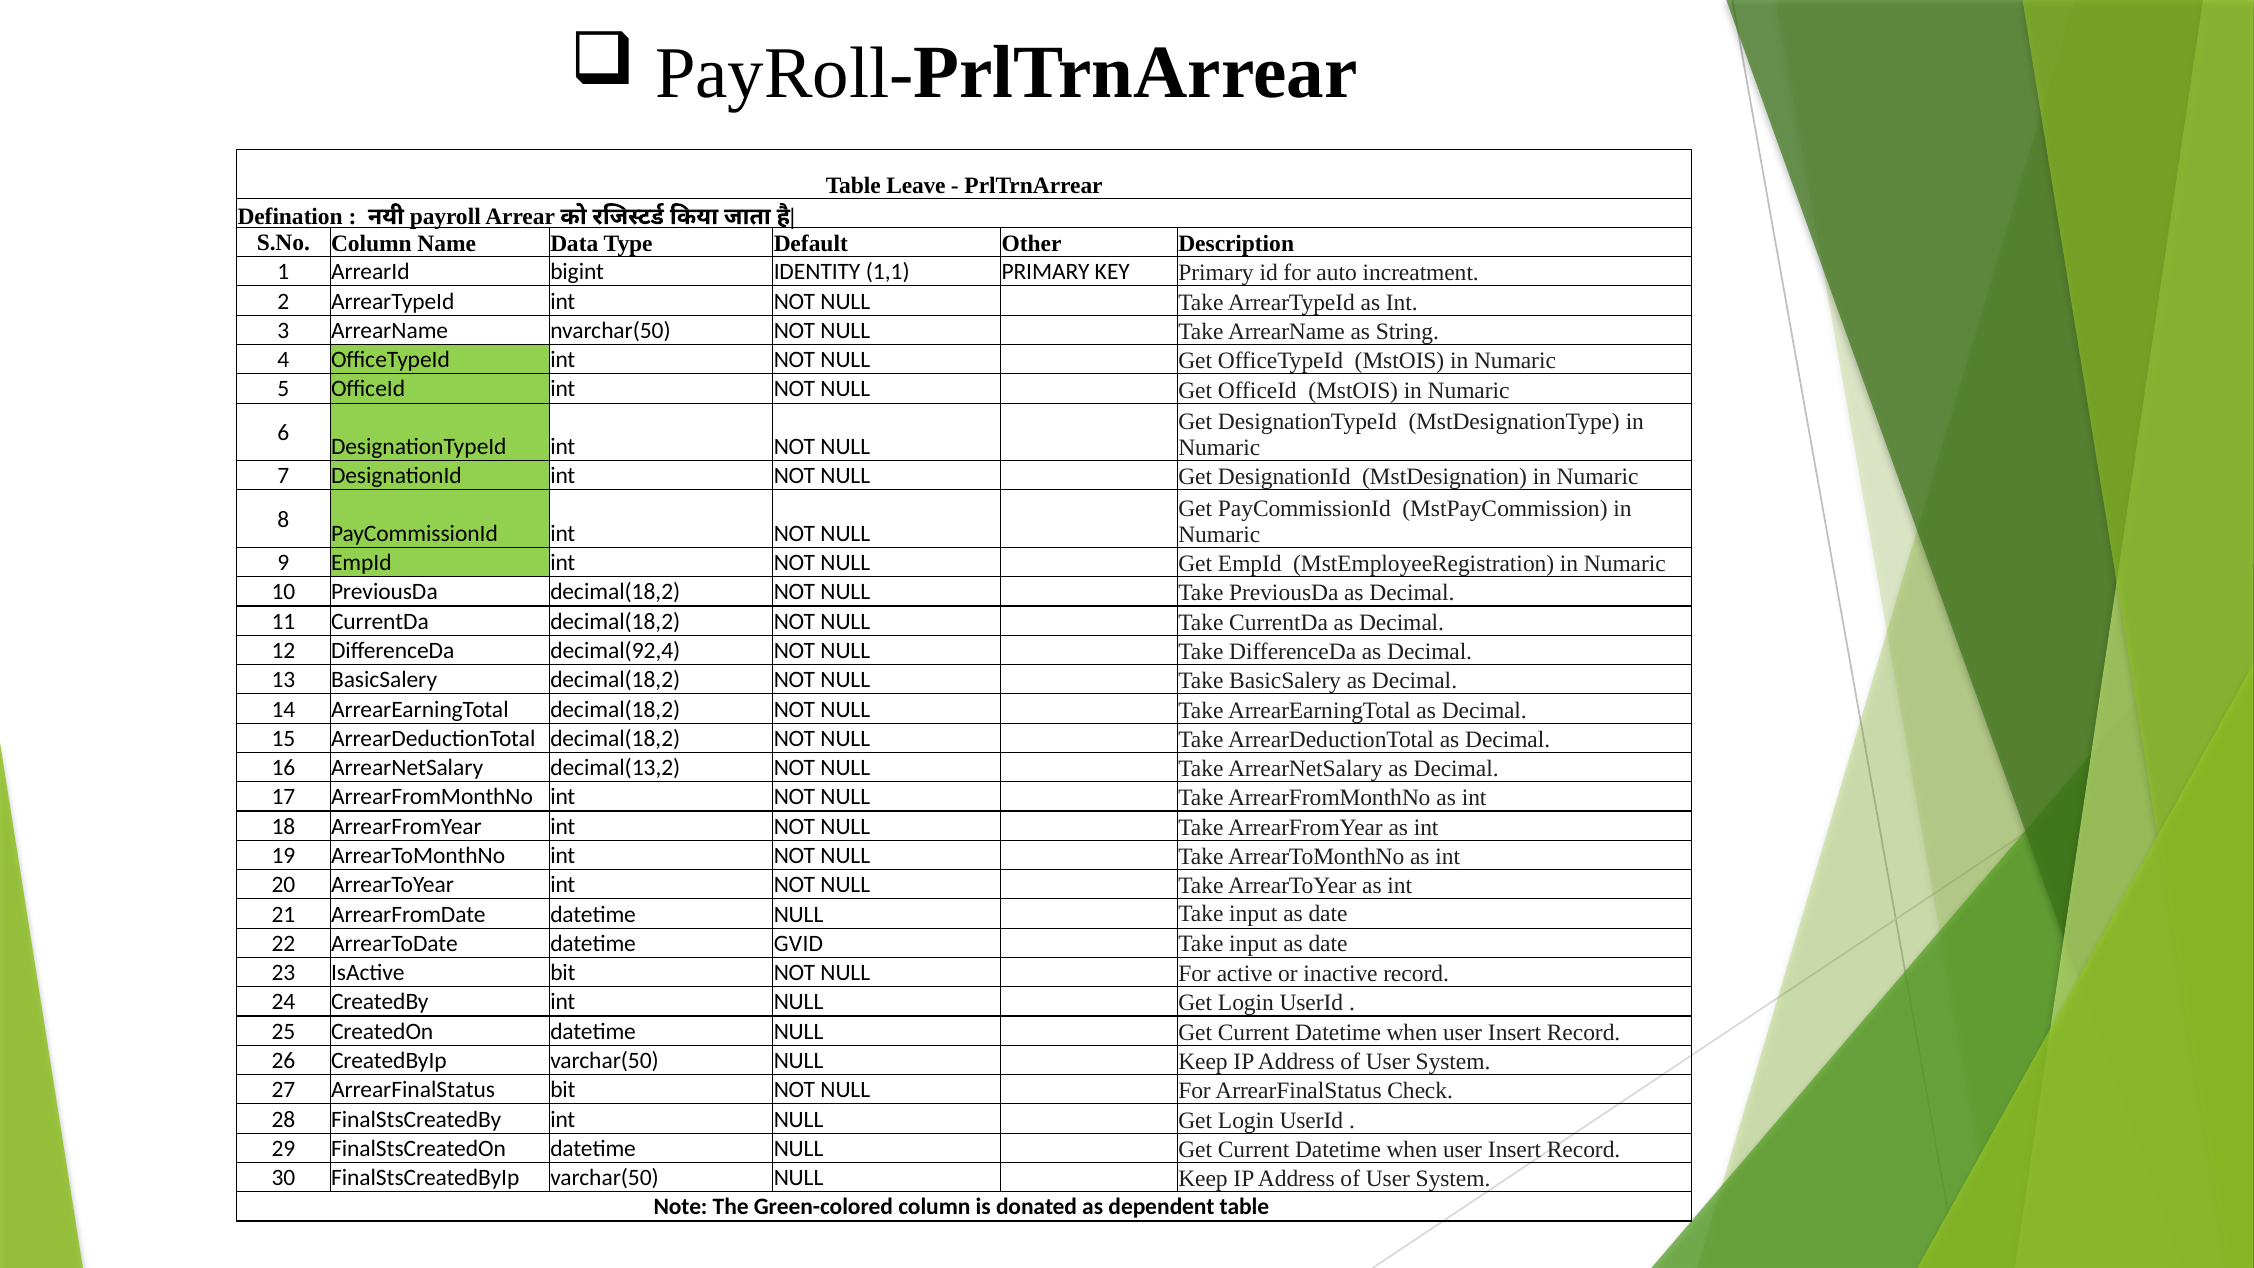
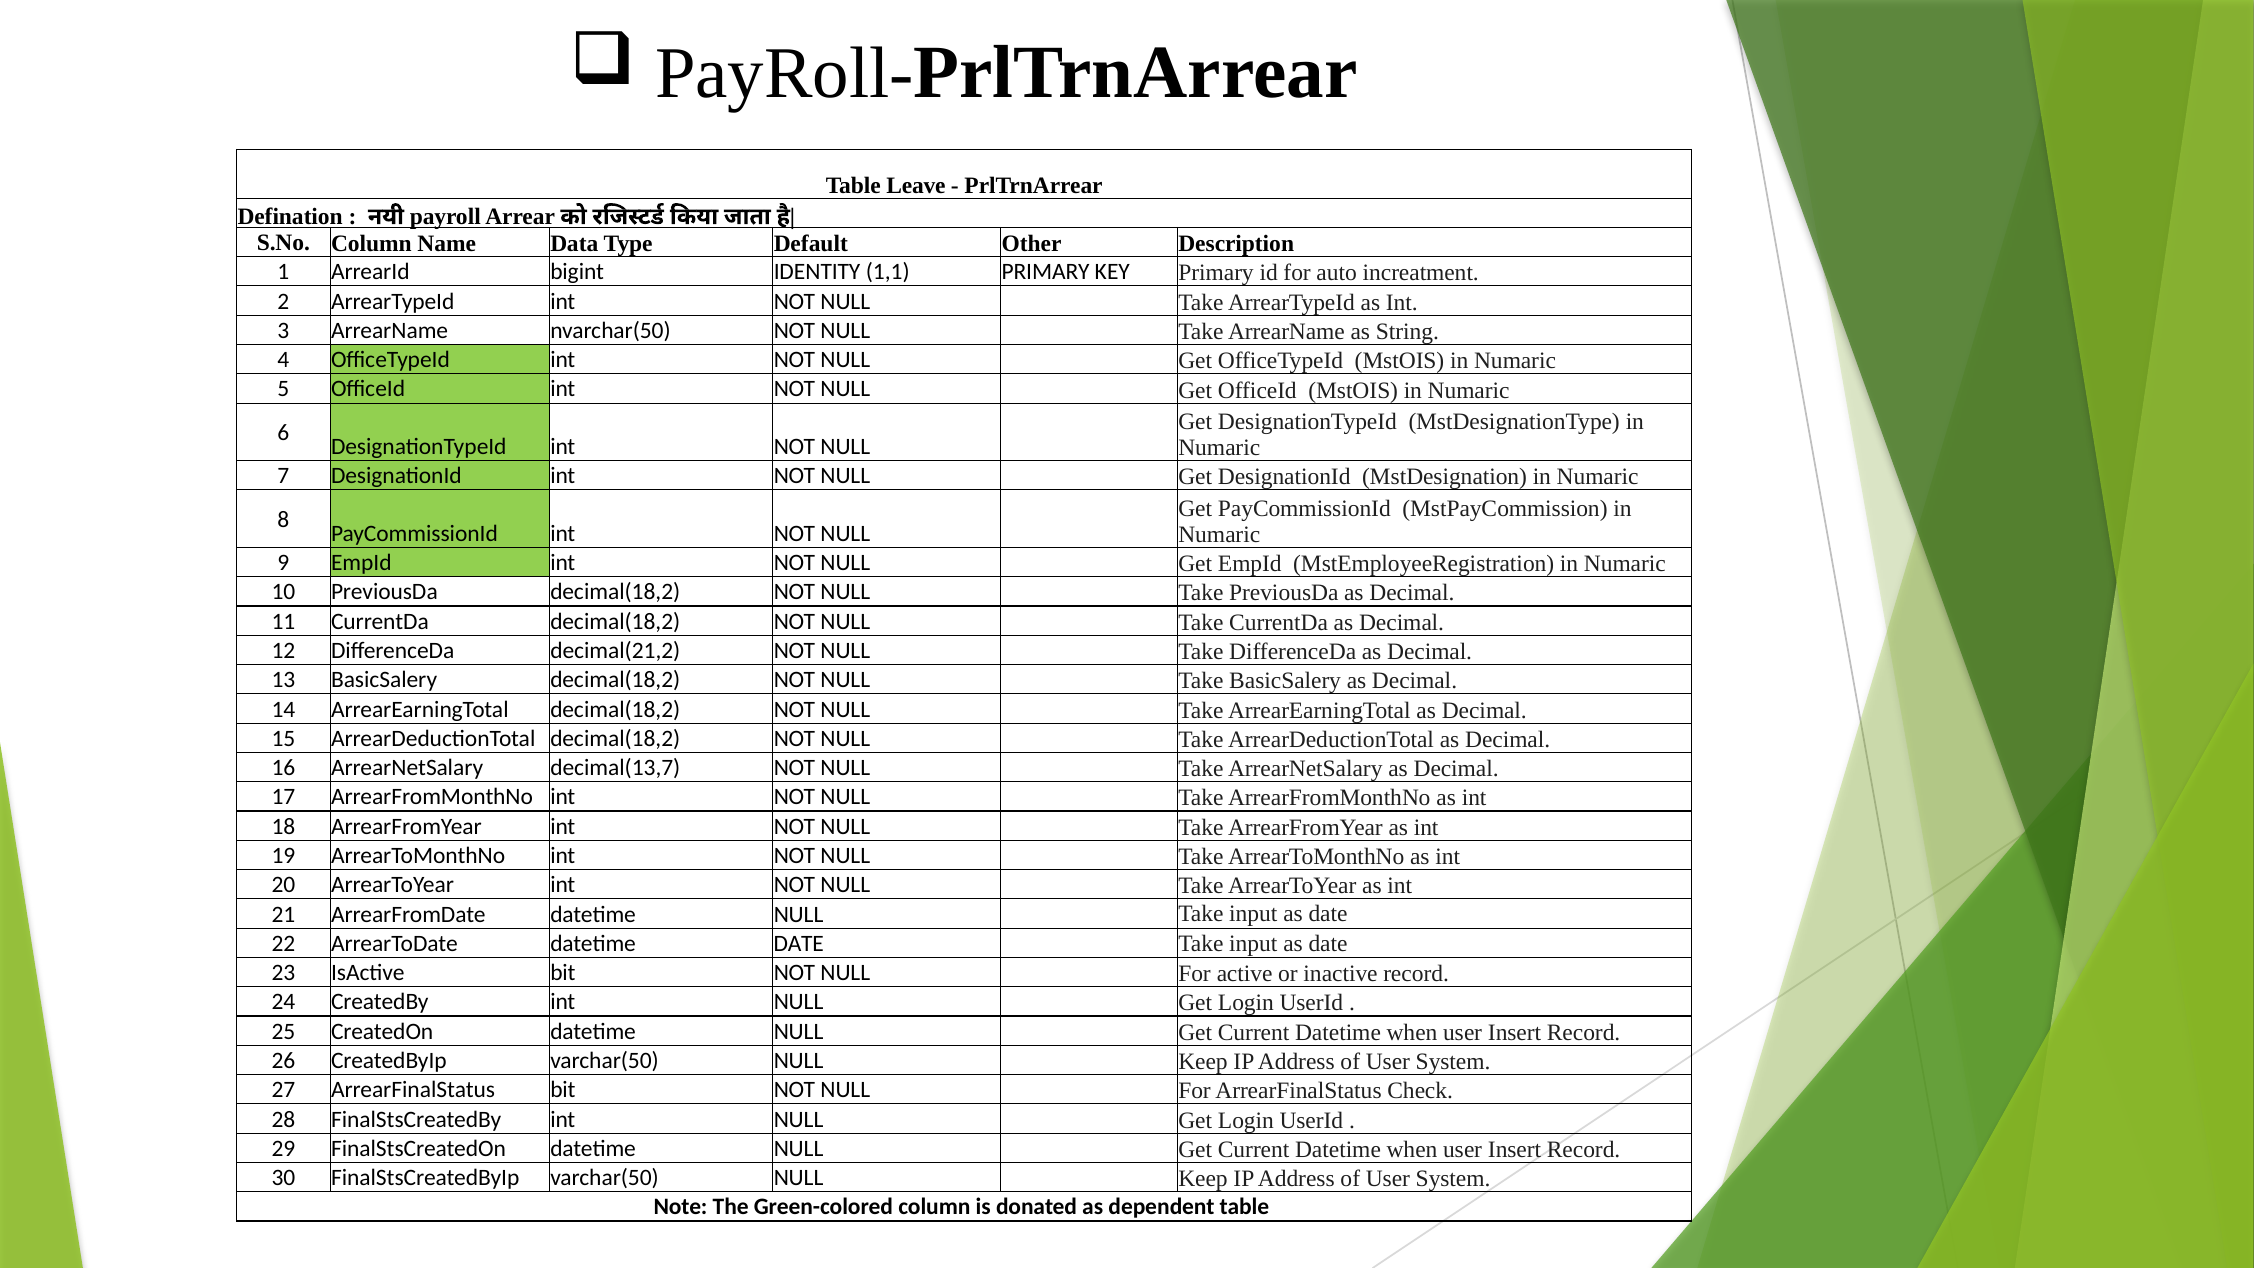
decimal(92,4: decimal(92,4 -> decimal(21,2
decimal(13,2: decimal(13,2 -> decimal(13,7
datetime GVID: GVID -> DATE
